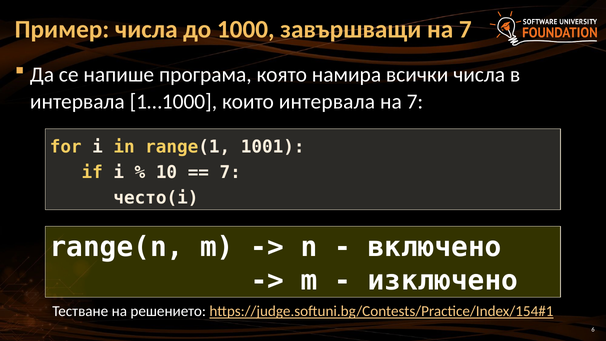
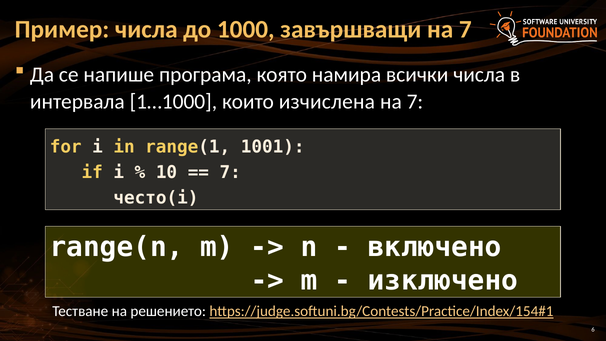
които интервала: интервала -> изчислена
